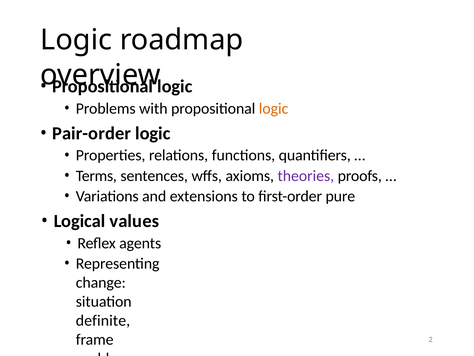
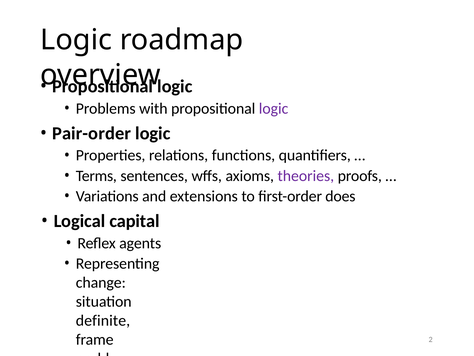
logic at (274, 108) colour: orange -> purple
pure: pure -> does
values: values -> capital
